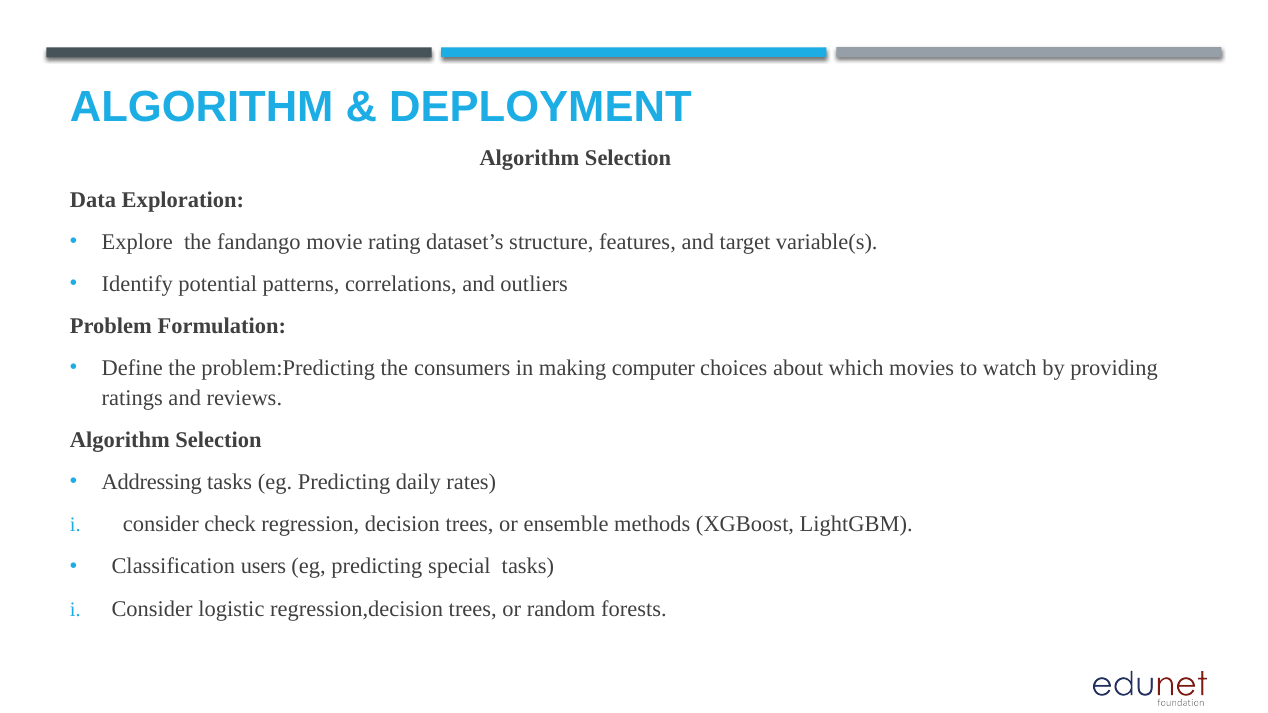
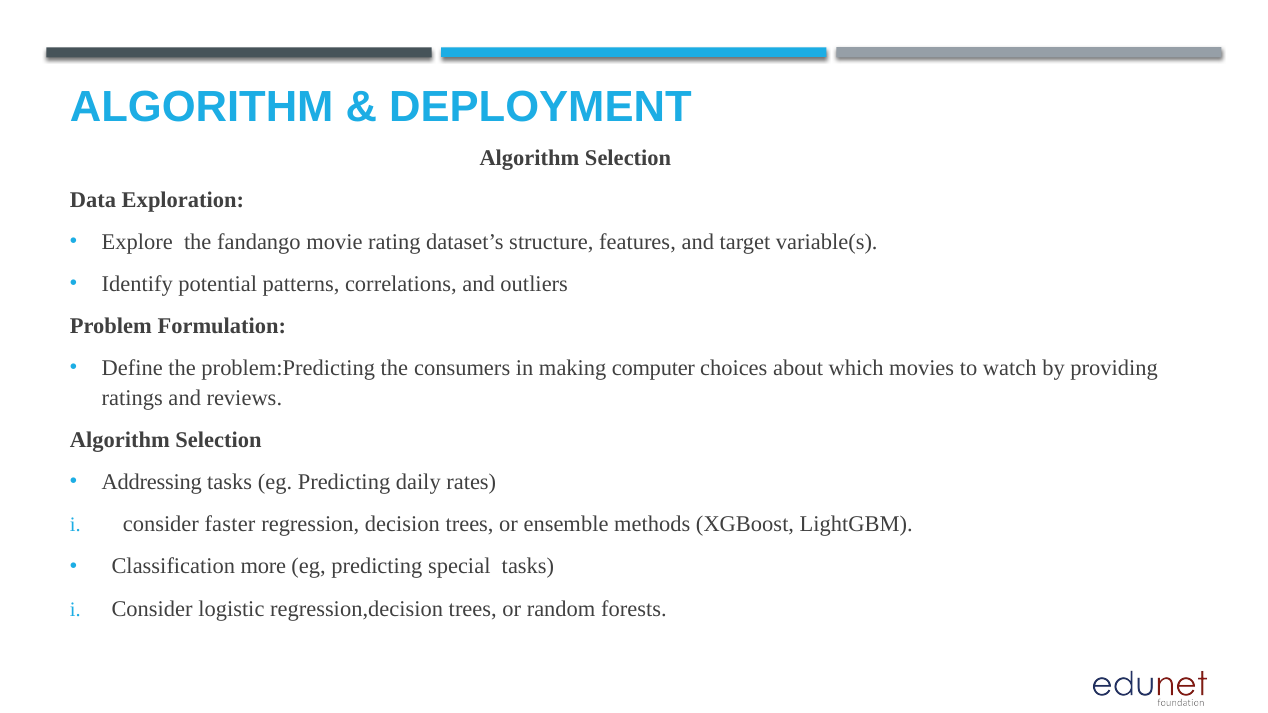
check: check -> faster
users: users -> more
